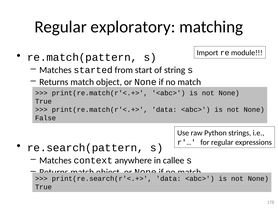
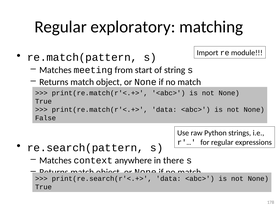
started: started -> meeting
callee: callee -> there
